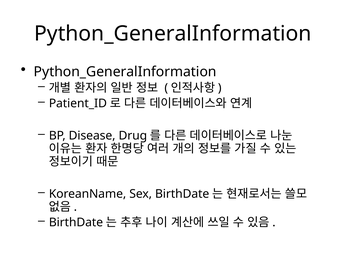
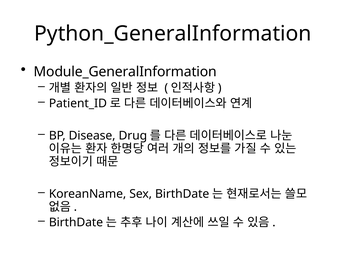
Python_GeneralInformation at (125, 72): Python_GeneralInformation -> Module_GeneralInformation
